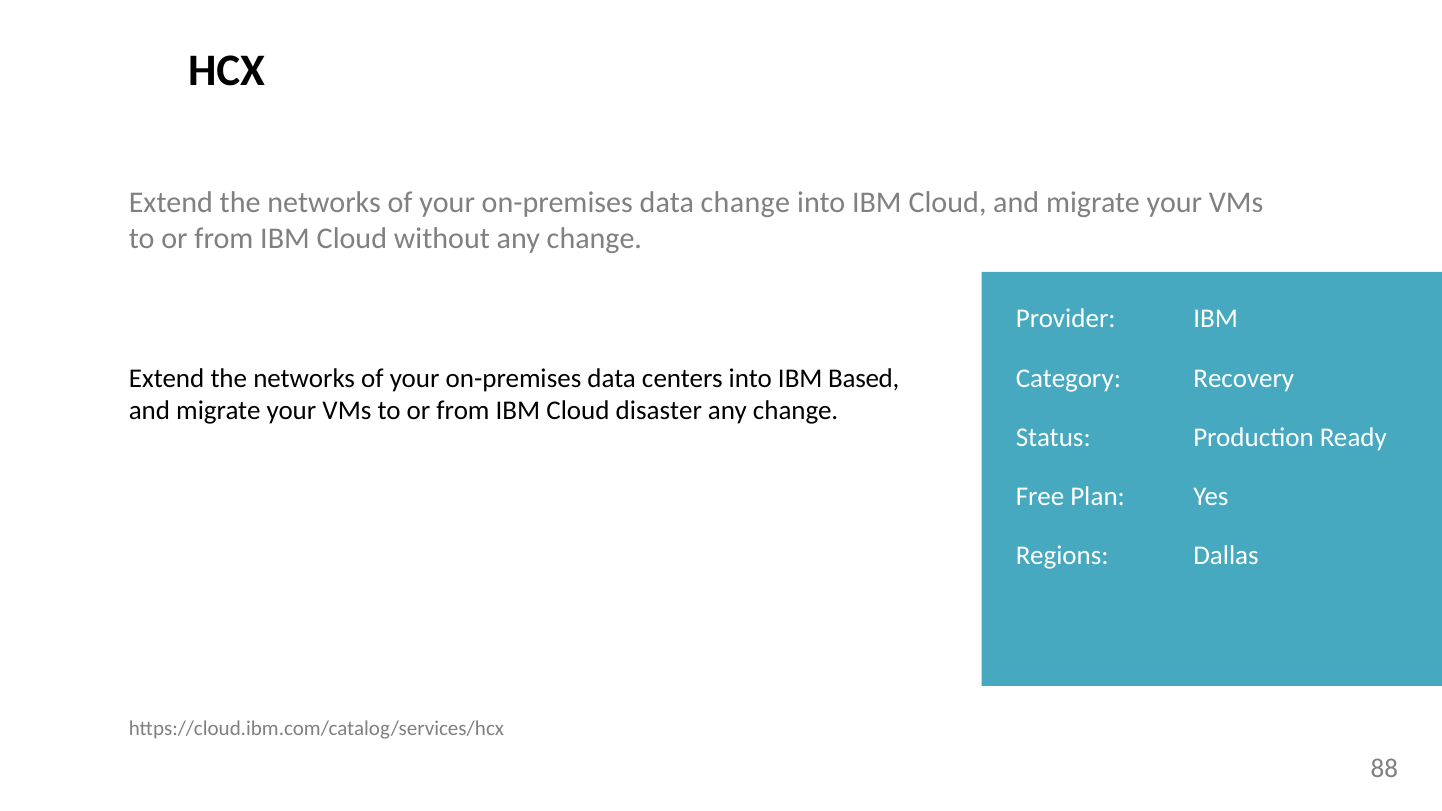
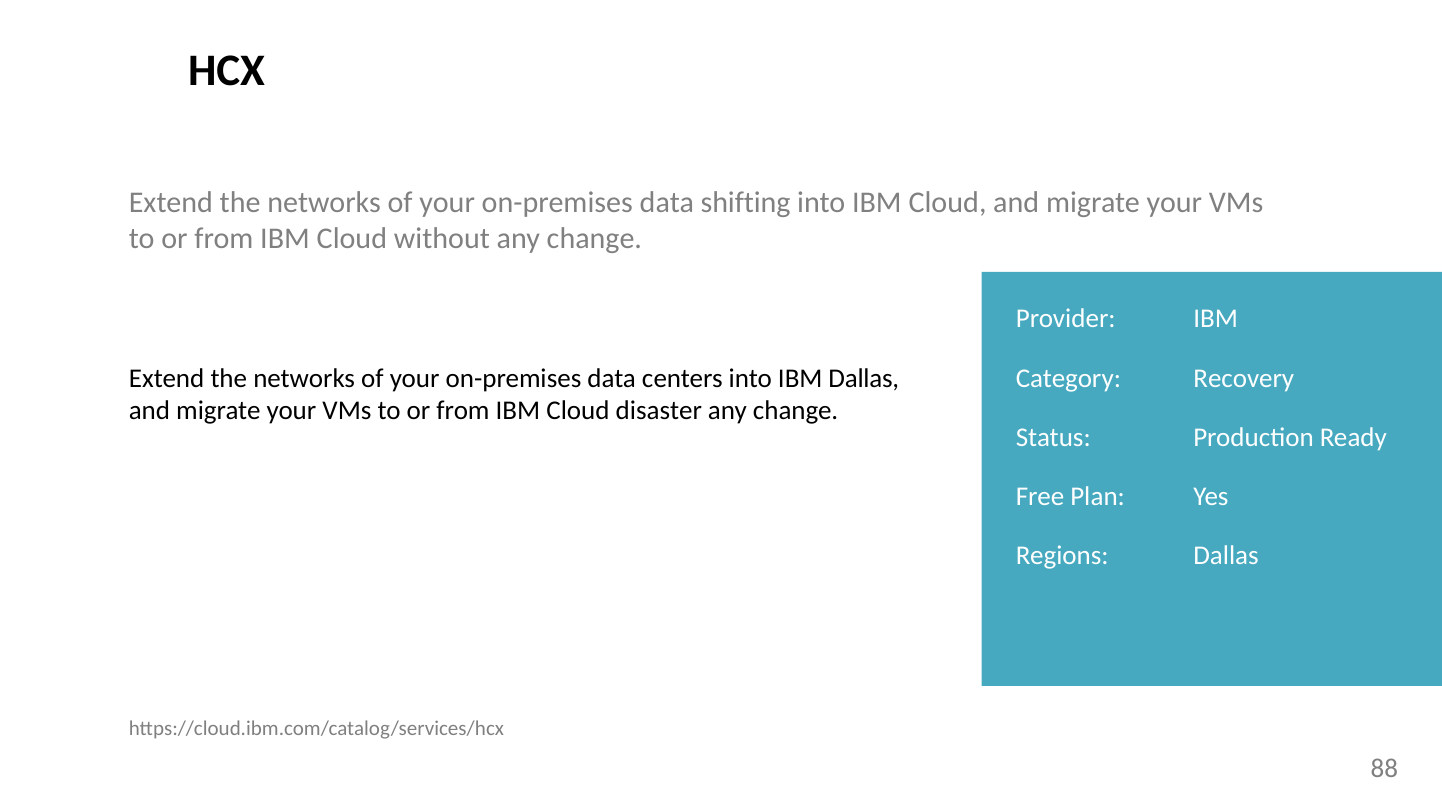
data change: change -> shifting
IBM Based: Based -> Dallas
